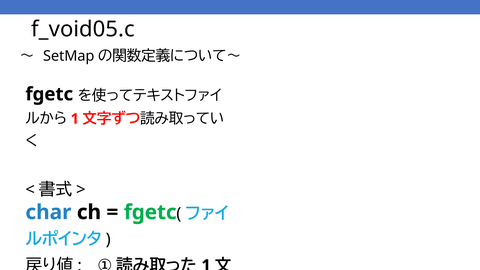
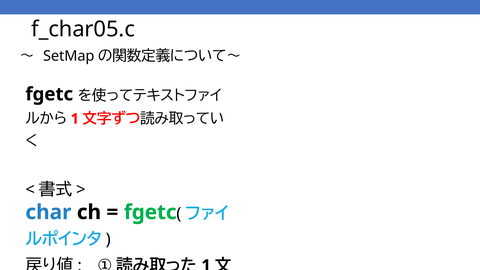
f_void05.c: f_void05.c -> f_char05.c
